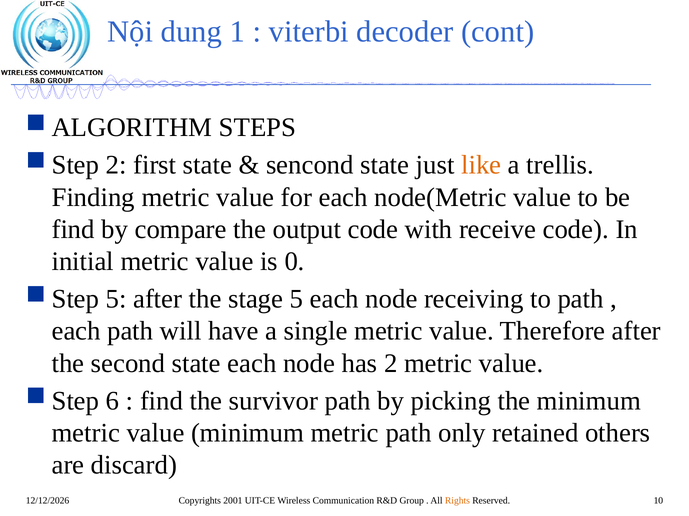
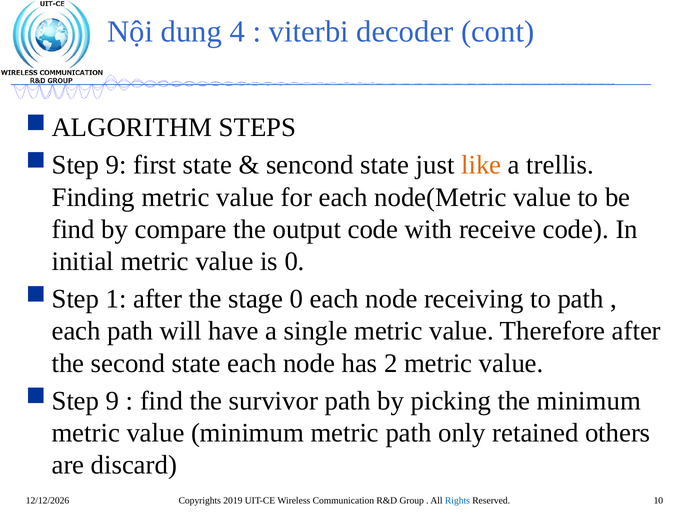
1: 1 -> 4
2 at (116, 165): 2 -> 9
5 at (116, 299): 5 -> 1
stage 5: 5 -> 0
6 at (113, 401): 6 -> 9
2001: 2001 -> 2019
Rights colour: orange -> blue
